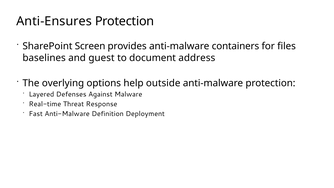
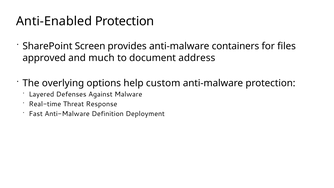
Anti-Ensures: Anti-Ensures -> Anti-Enabled
baselines: baselines -> approved
guest: guest -> much
outside: outside -> custom
